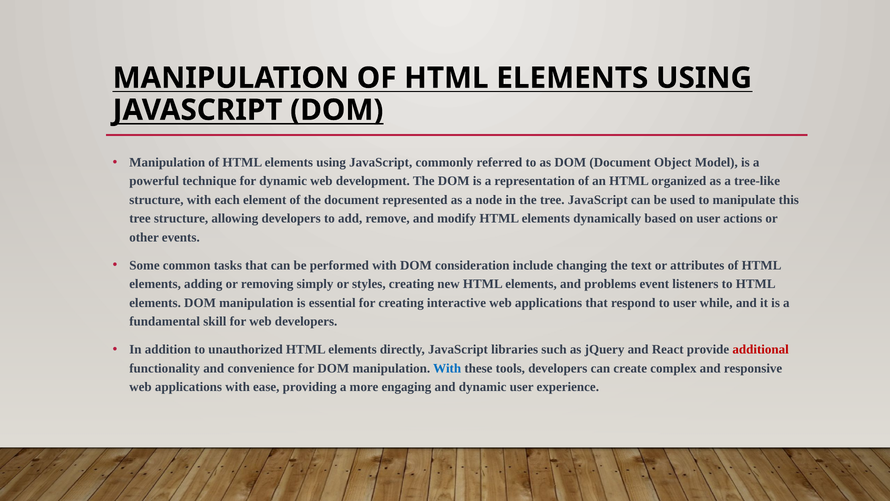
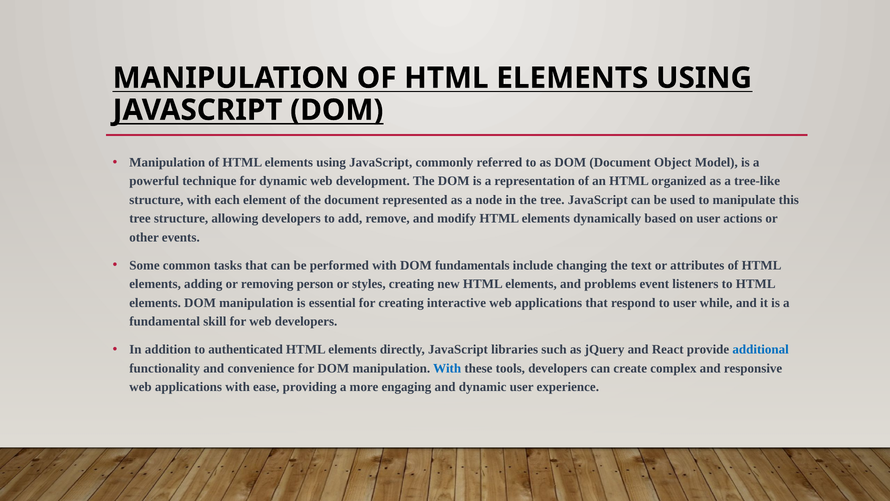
consideration: consideration -> fundamentals
simply: simply -> person
unauthorized: unauthorized -> authenticated
additional colour: red -> blue
